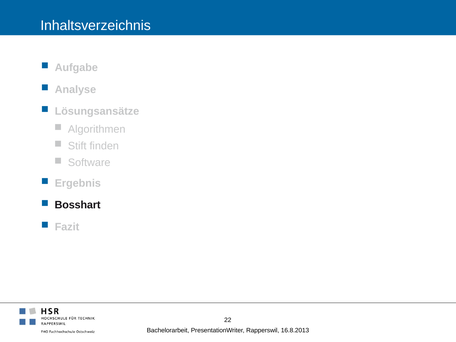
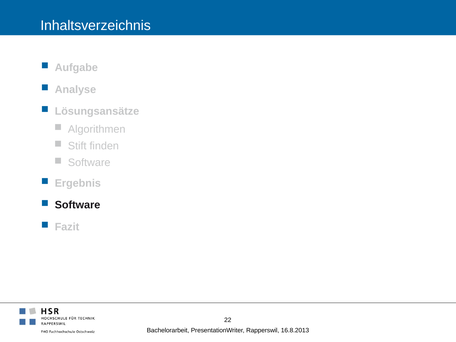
Bosshart at (78, 205): Bosshart -> Software
